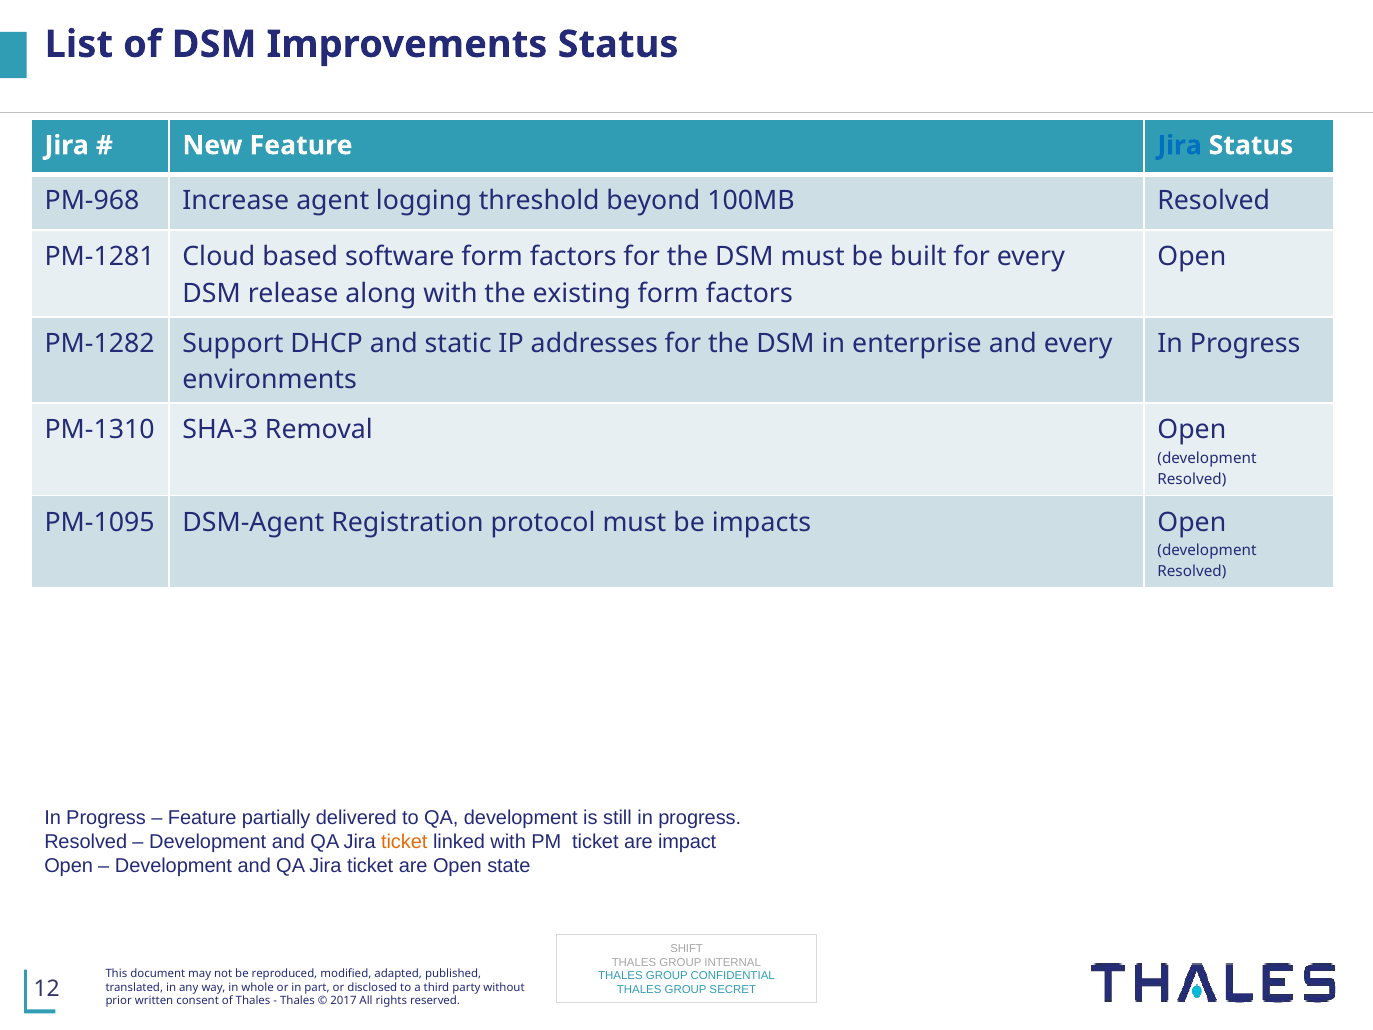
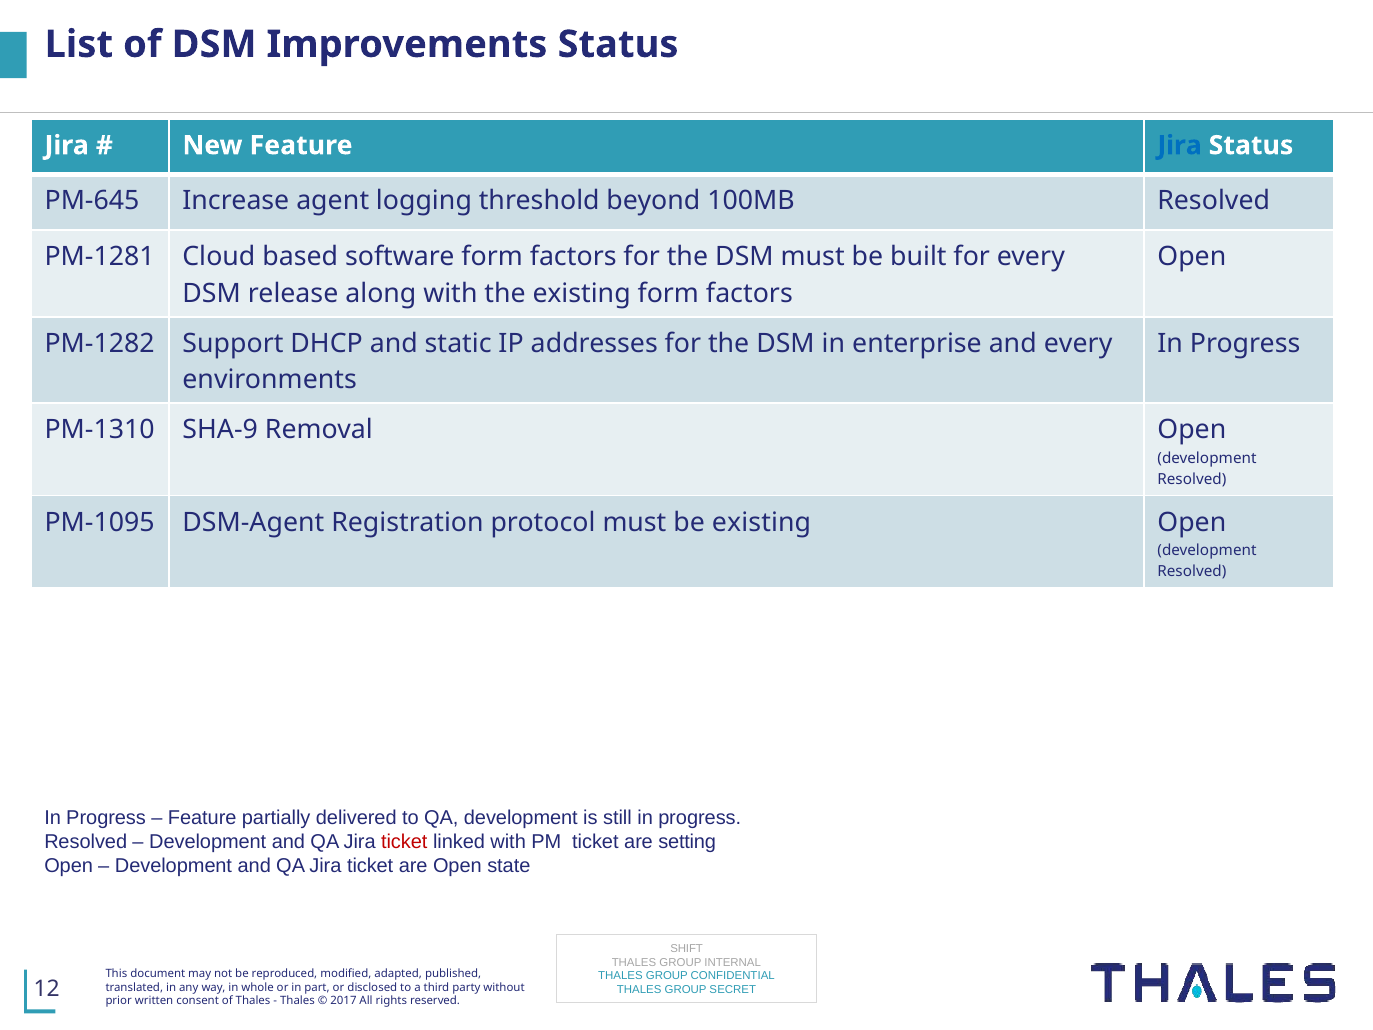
PM-968: PM-968 -> PM-645
SHA-3: SHA-3 -> SHA-9
be impacts: impacts -> existing
ticket at (404, 842) colour: orange -> red
impact: impact -> setting
